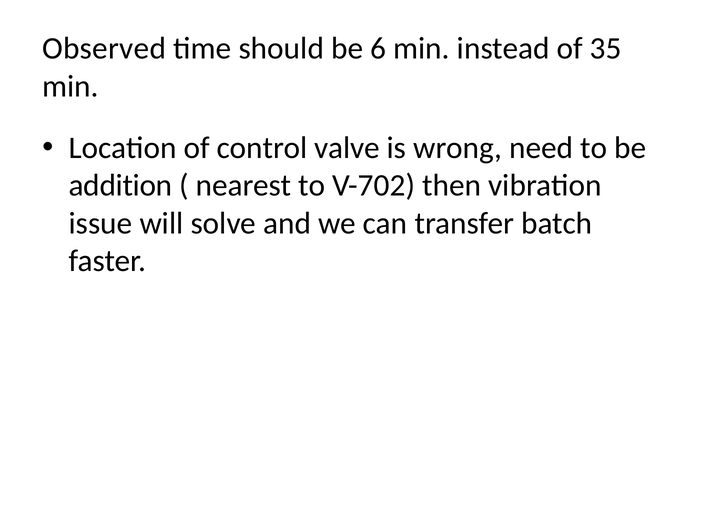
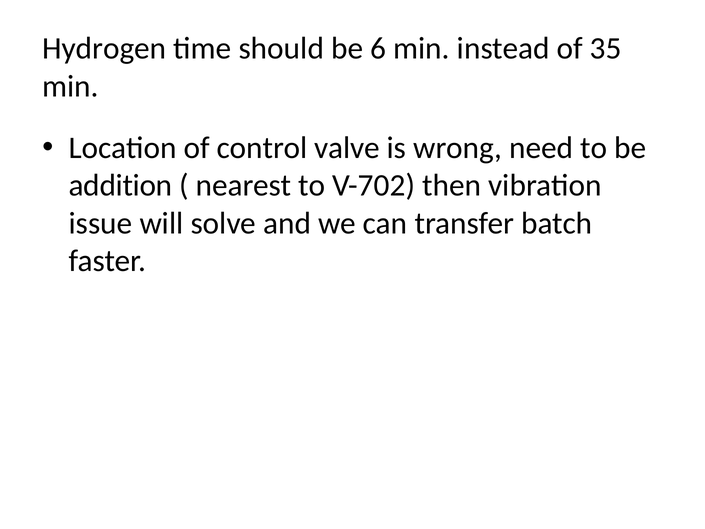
Observed: Observed -> Hydrogen
